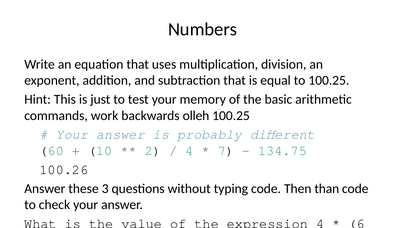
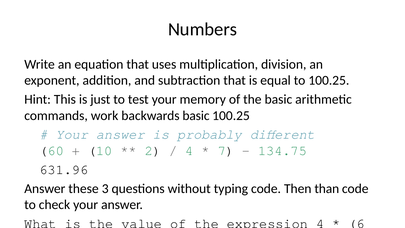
backwards olleh: olleh -> basic
100.26: 100.26 -> 631.96
